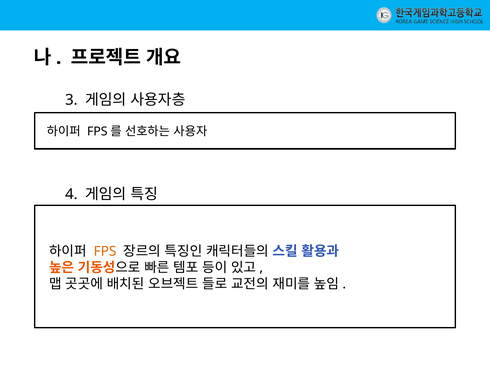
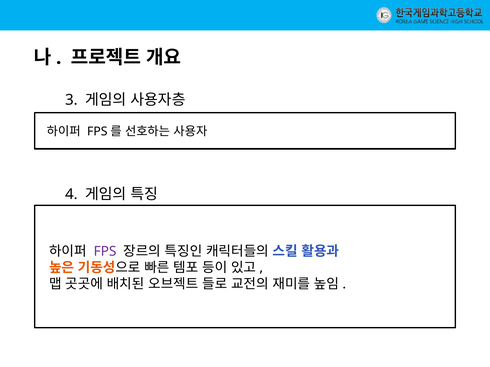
FPS colour: orange -> purple
